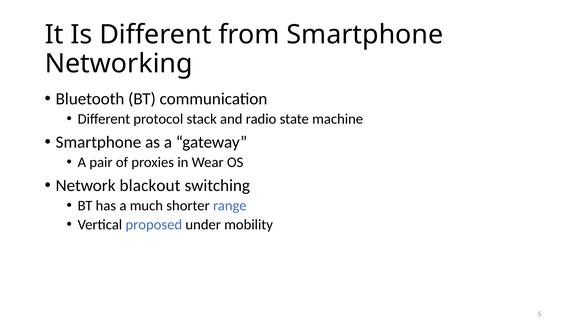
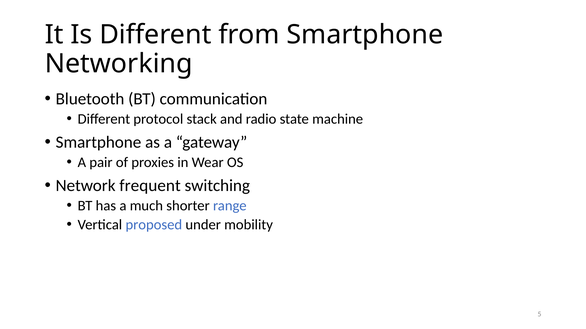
blackout: blackout -> frequent
